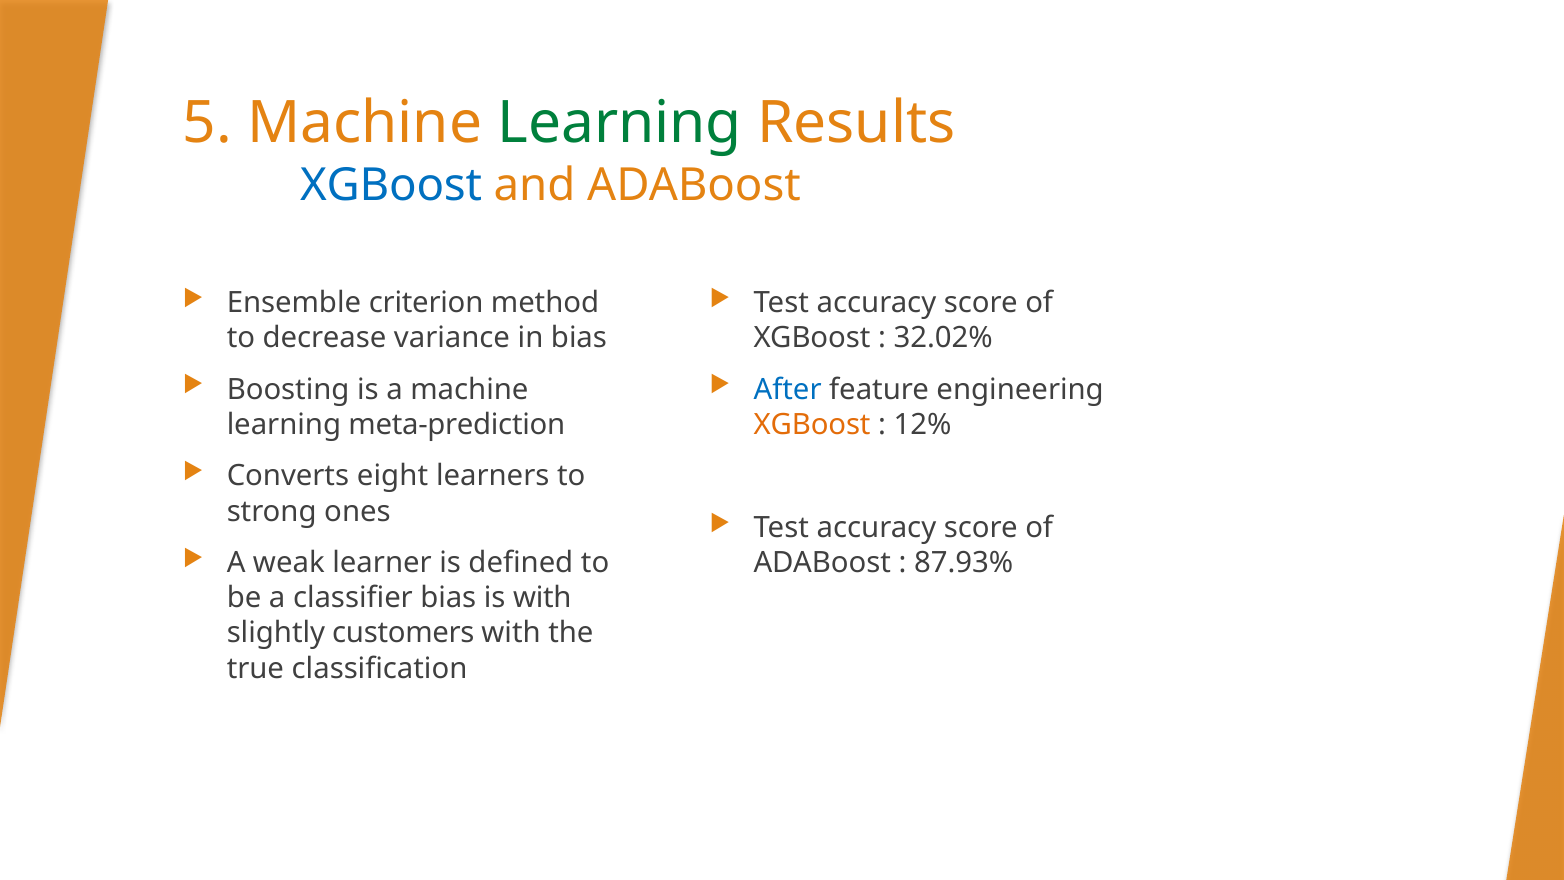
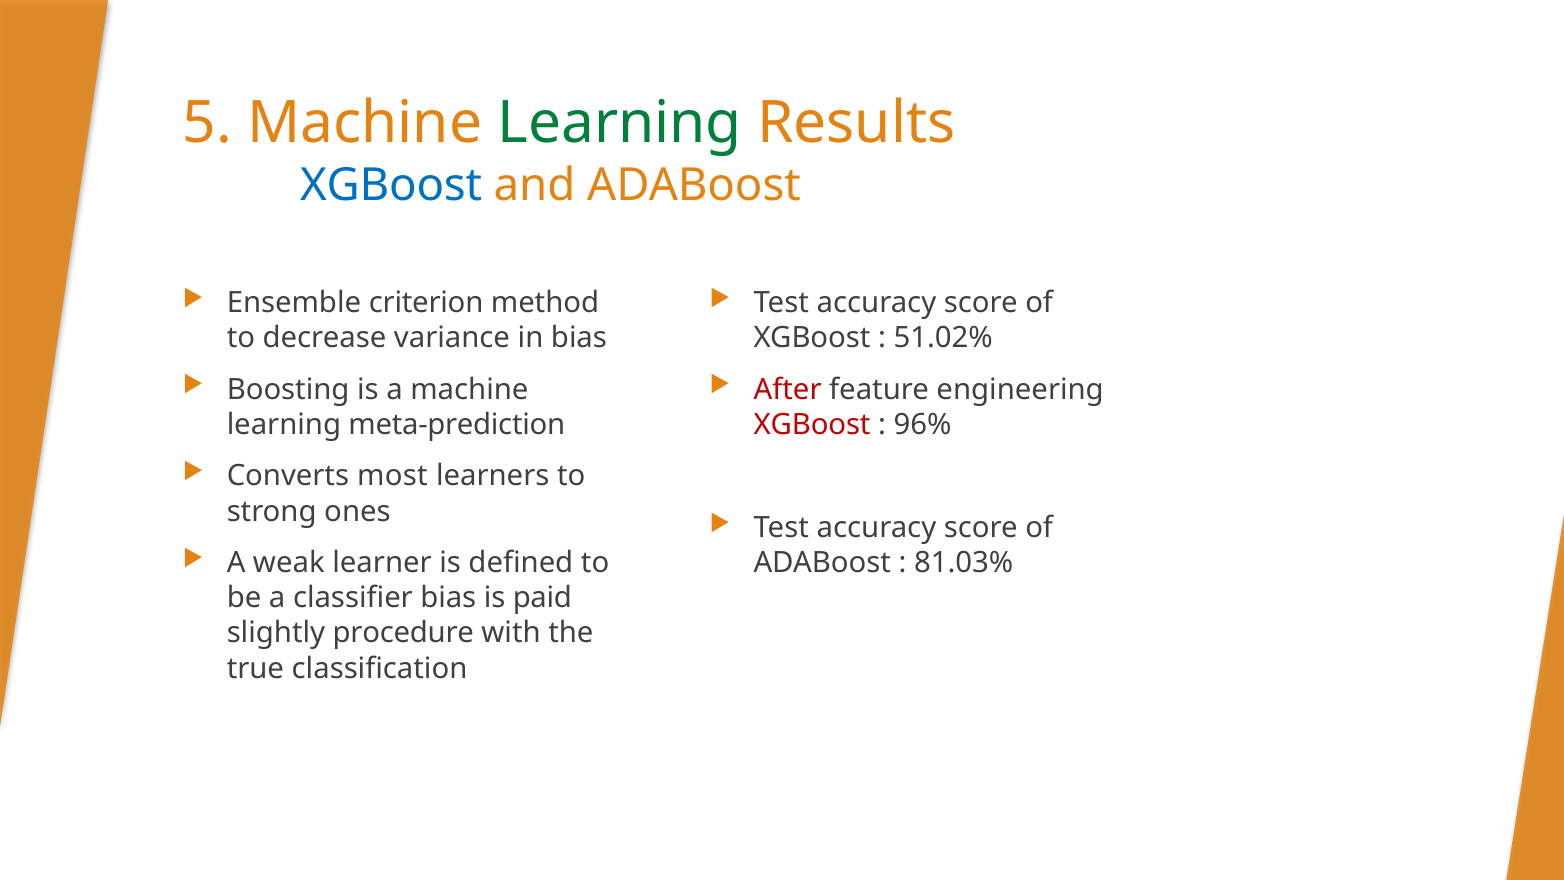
32.02%: 32.02% -> 51.02%
After colour: blue -> red
XGBoost at (812, 425) colour: orange -> red
12%: 12% -> 96%
eight: eight -> most
87.93%: 87.93% -> 81.03%
is with: with -> paid
customers: customers -> procedure
